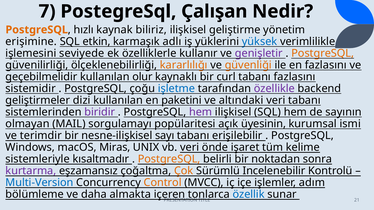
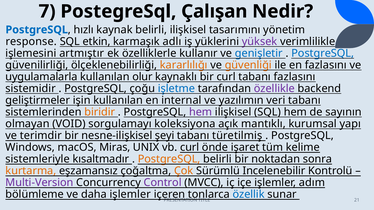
PostgreSQL at (37, 30) colour: orange -> blue
kaynak biliriz: biliriz -> belirli
geliştirme: geliştirme -> tasarımını
erişimine: erişimine -> response
yüksek colour: blue -> purple
seviyede: seviyede -> artmıştır
genişletir colour: purple -> blue
PostgreSQL at (323, 53) colour: orange -> blue
geçebilmelidir: geçebilmelidir -> uygulamalarla
dizi: dizi -> işin
paketini: paketini -> internal
altındaki: altındaki -> yazılımın
biridir colour: purple -> orange
MAIL: MAIL -> VOID
popülaritesi: popülaritesi -> koleksiyona
üyesinin: üyesinin -> mantıklı
ismi: ismi -> yapı
sayı: sayı -> şeyi
erişilebilir: erişilebilir -> türetilmiş
vb veri: veri -> curl
kurtarma colour: purple -> orange
Multi-Version colour: blue -> purple
Control colour: orange -> purple
daha almakta: almakta -> işlemler
